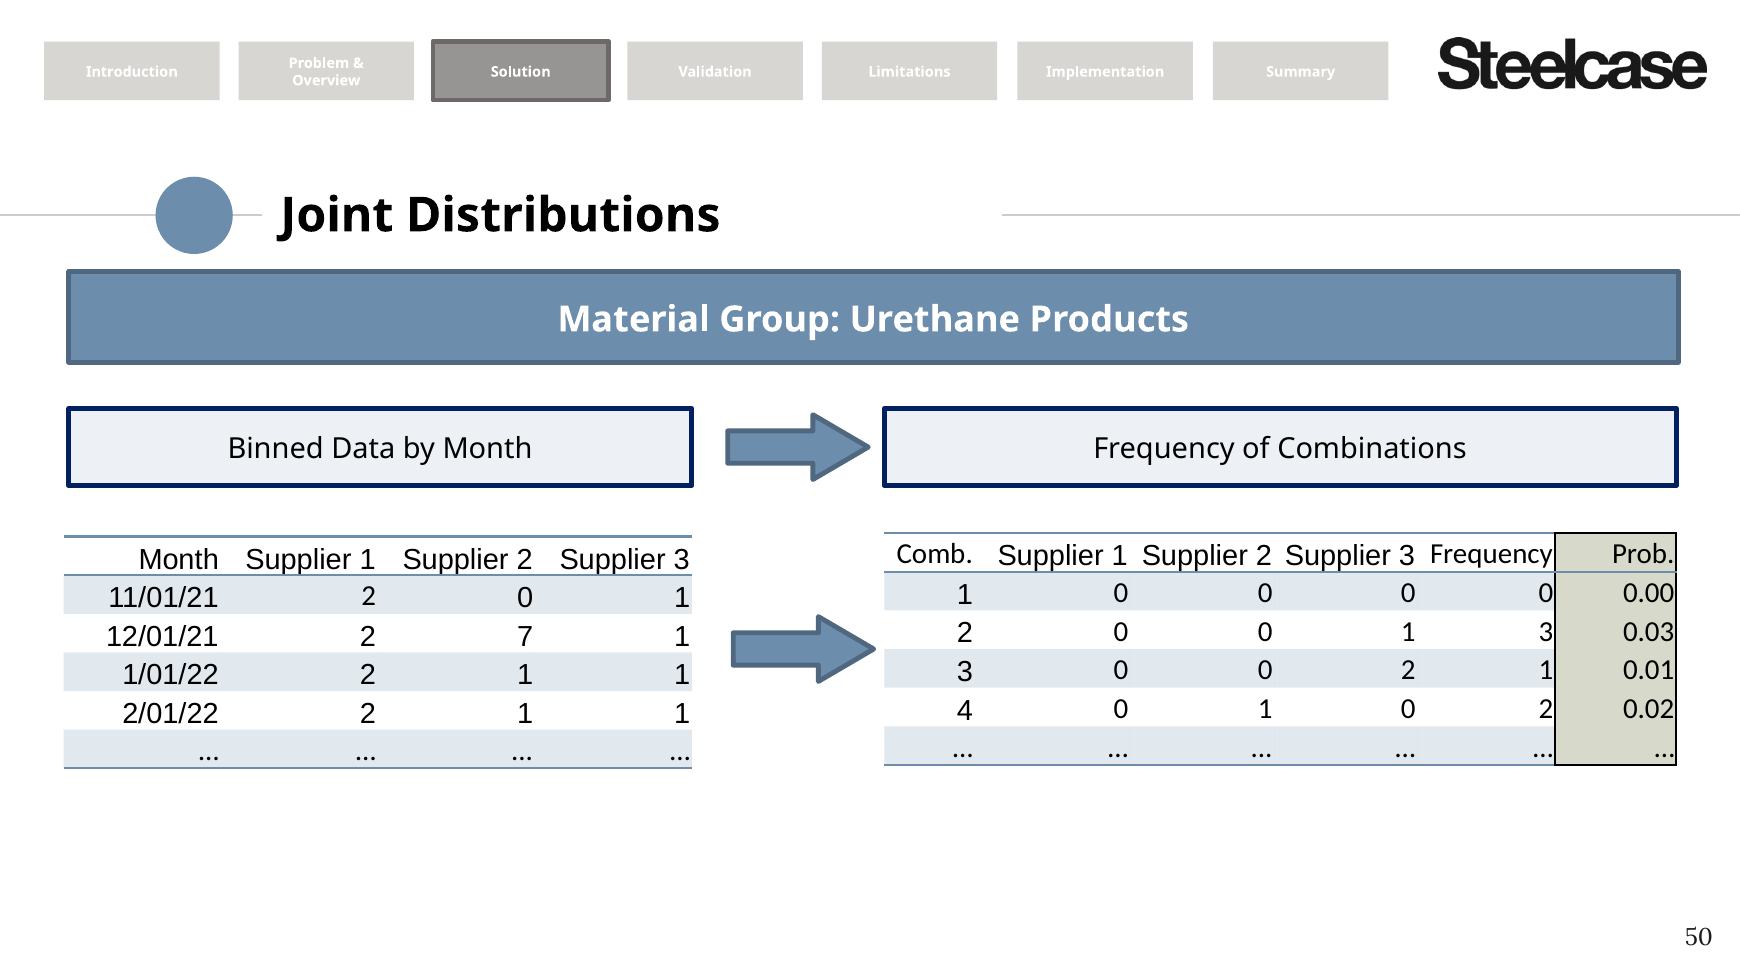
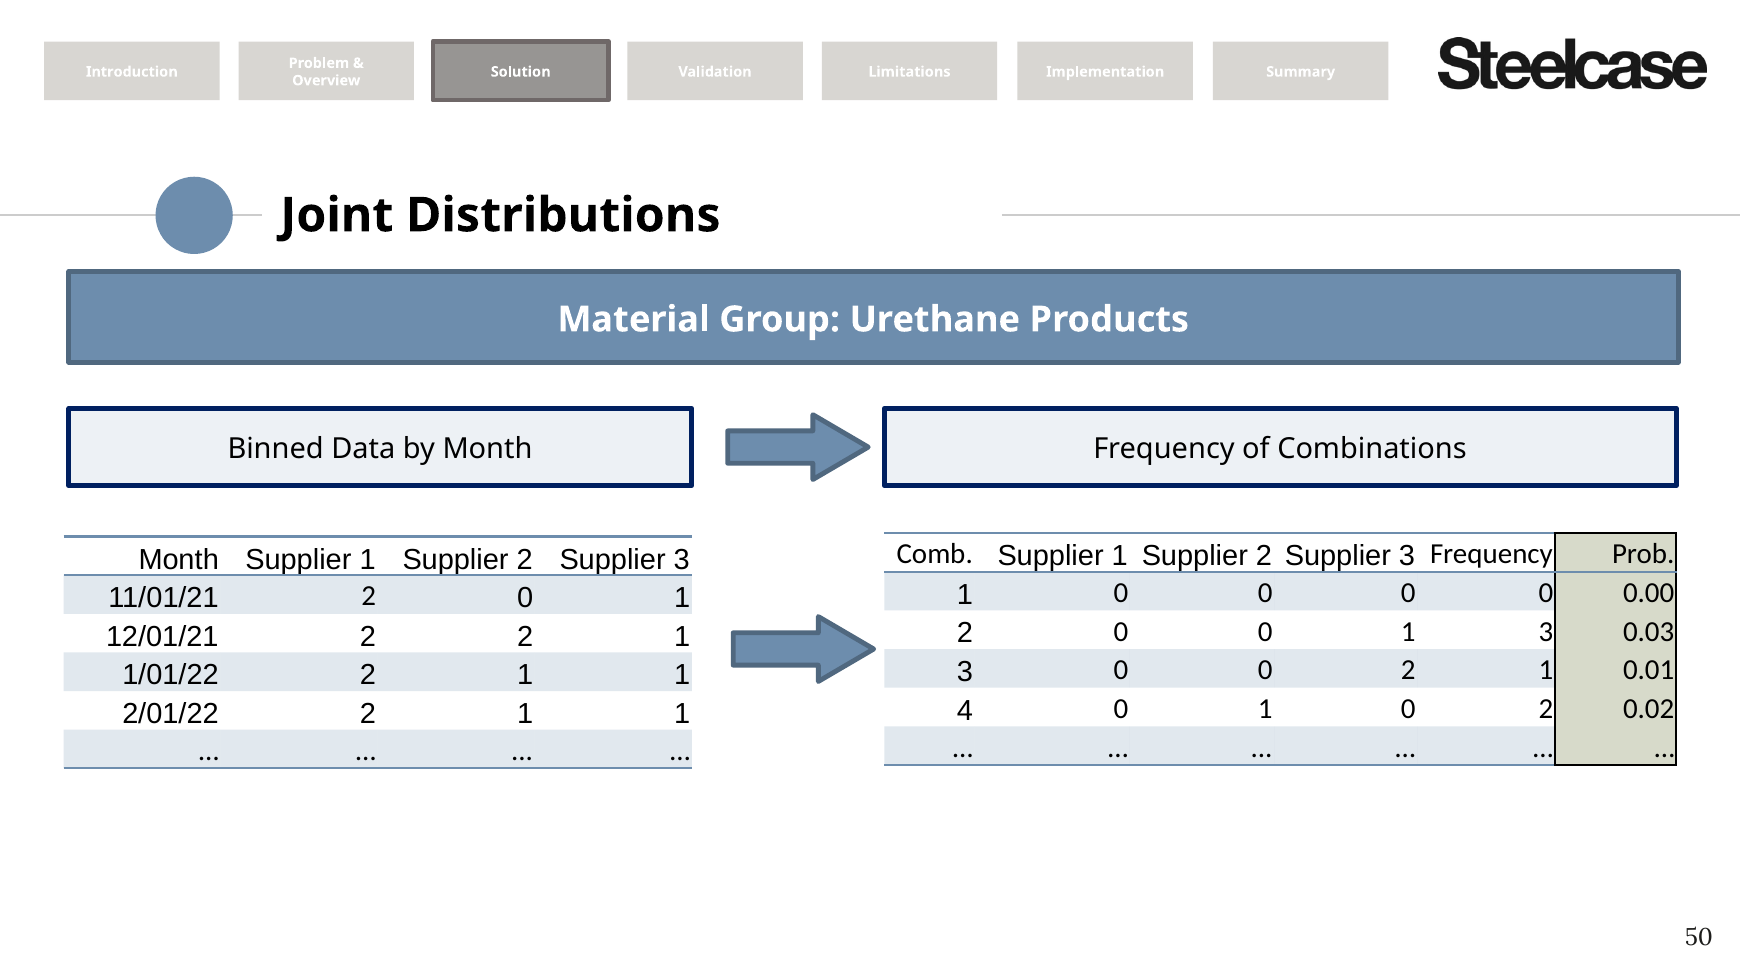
2 7: 7 -> 2
